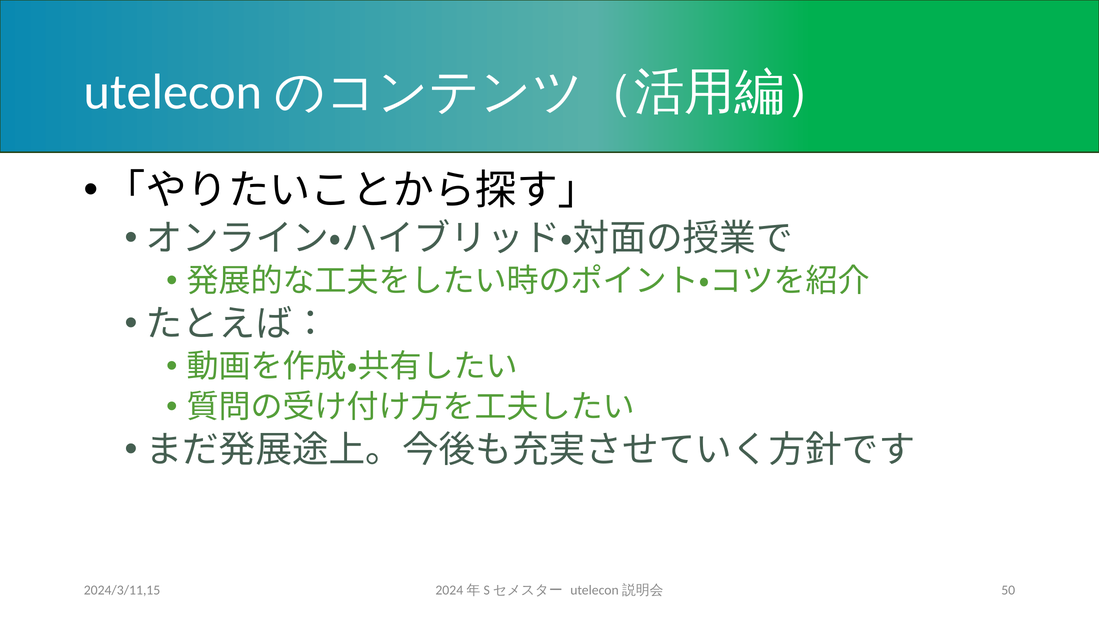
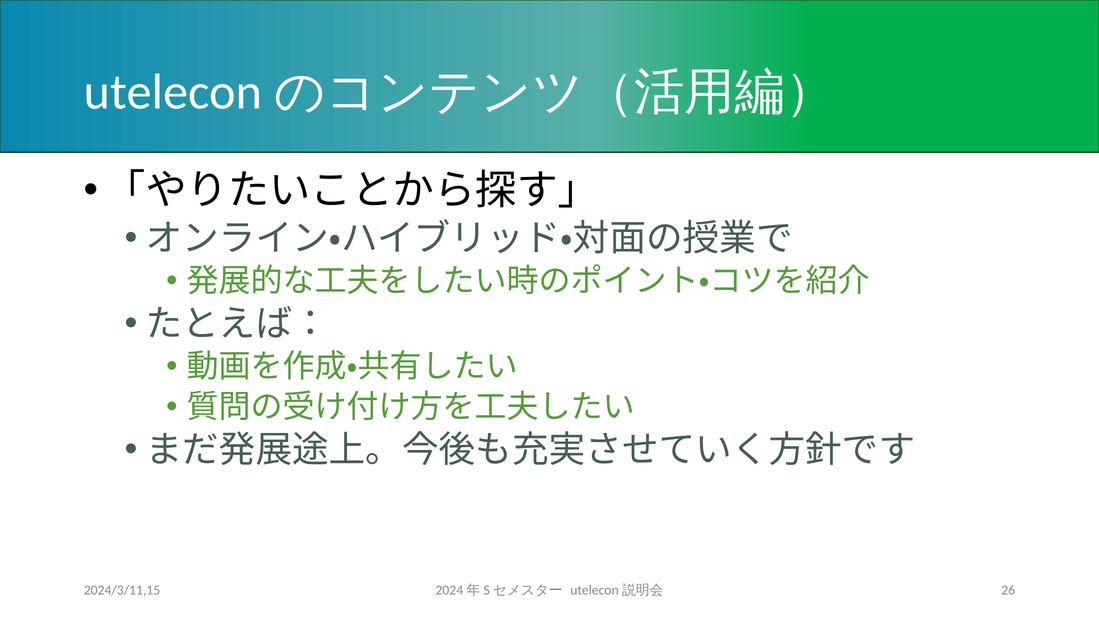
50: 50 -> 26
